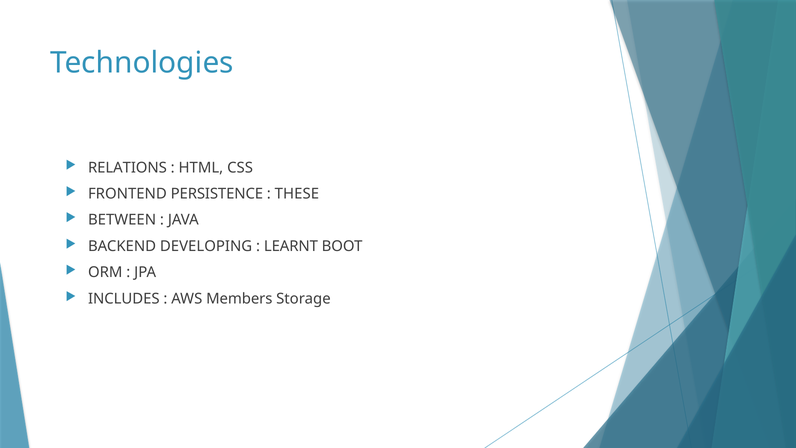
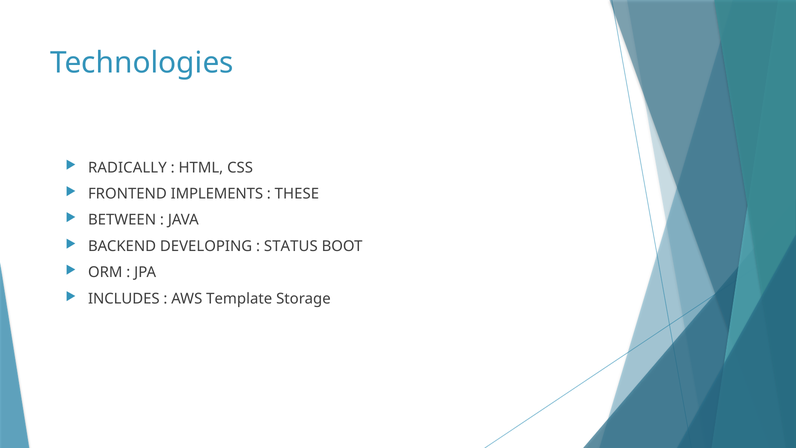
RELATIONS: RELATIONS -> RADICALLY
PERSISTENCE: PERSISTENCE -> IMPLEMENTS
LEARNT: LEARNT -> STATUS
Members: Members -> Template
